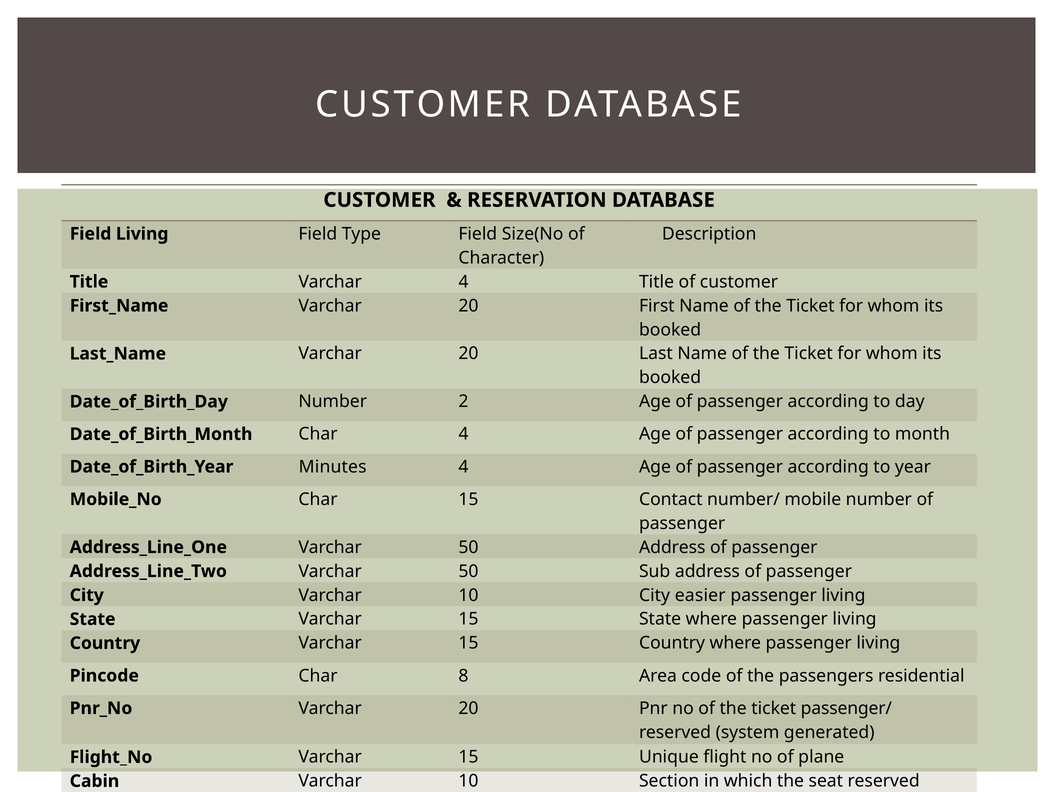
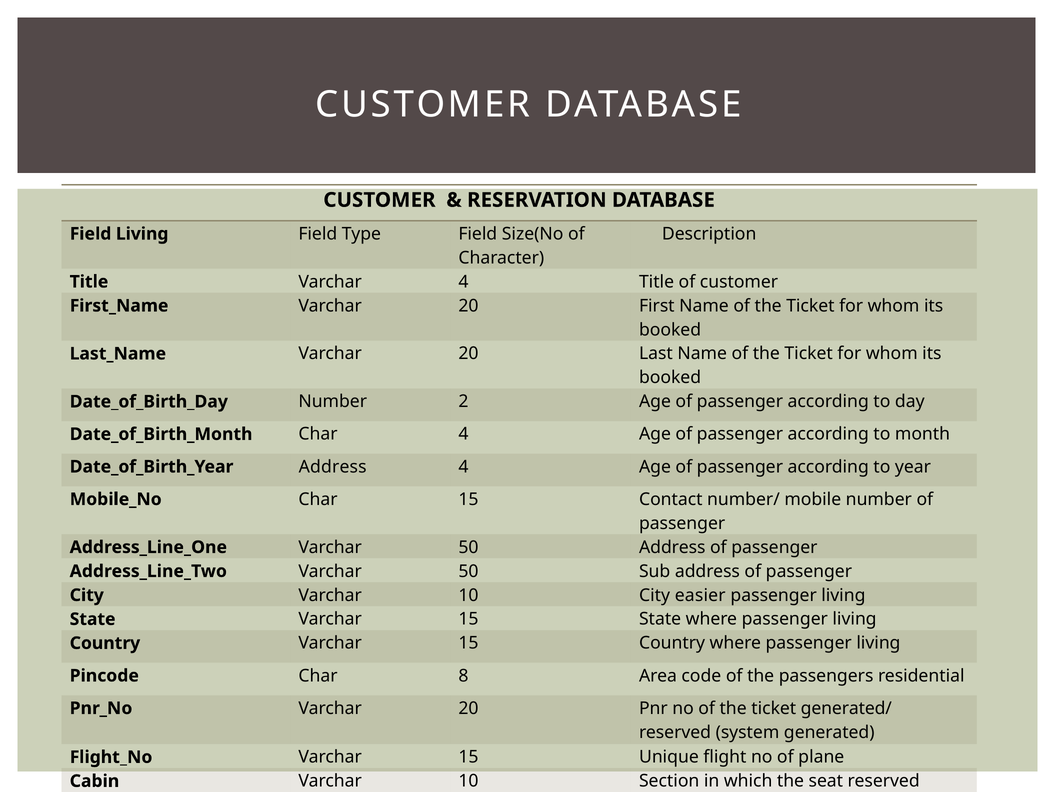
Minutes at (333, 467): Minutes -> Address
passenger/: passenger/ -> generated/
